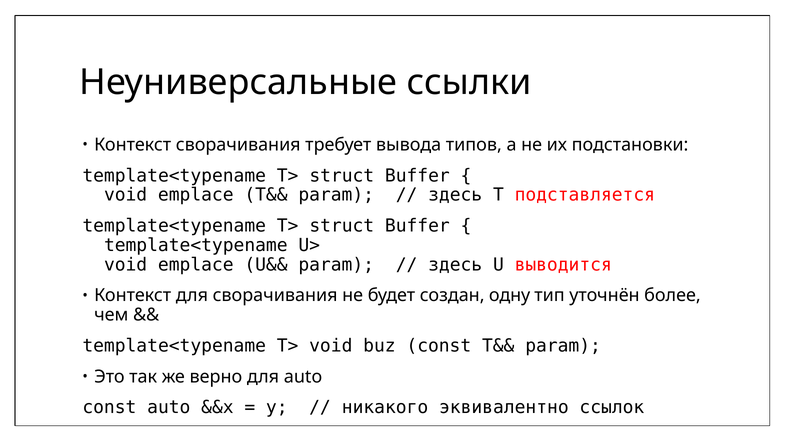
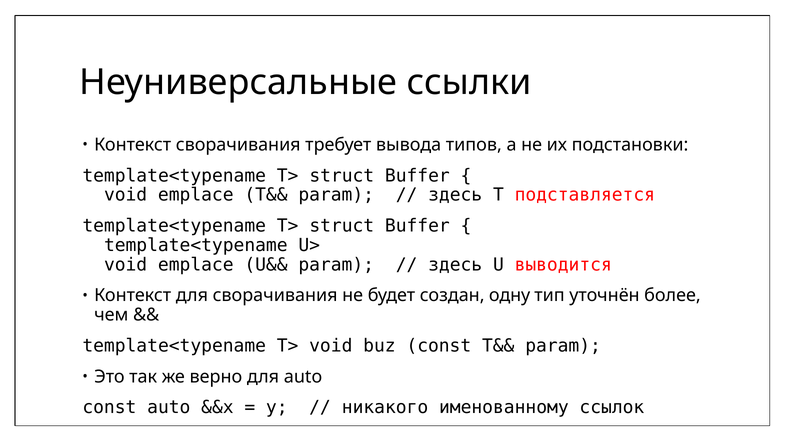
эквивалентно: эквивалентно -> именованному
